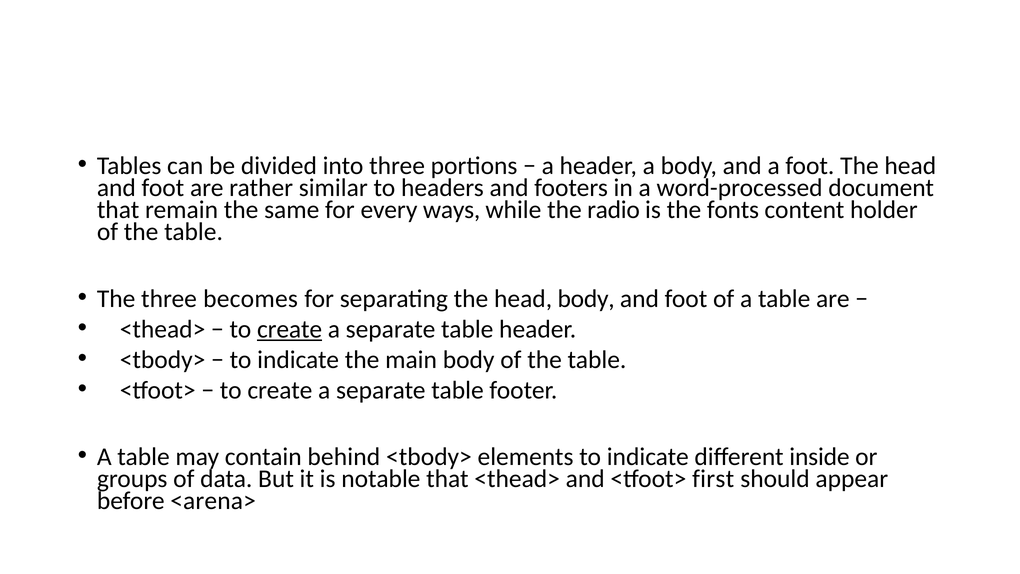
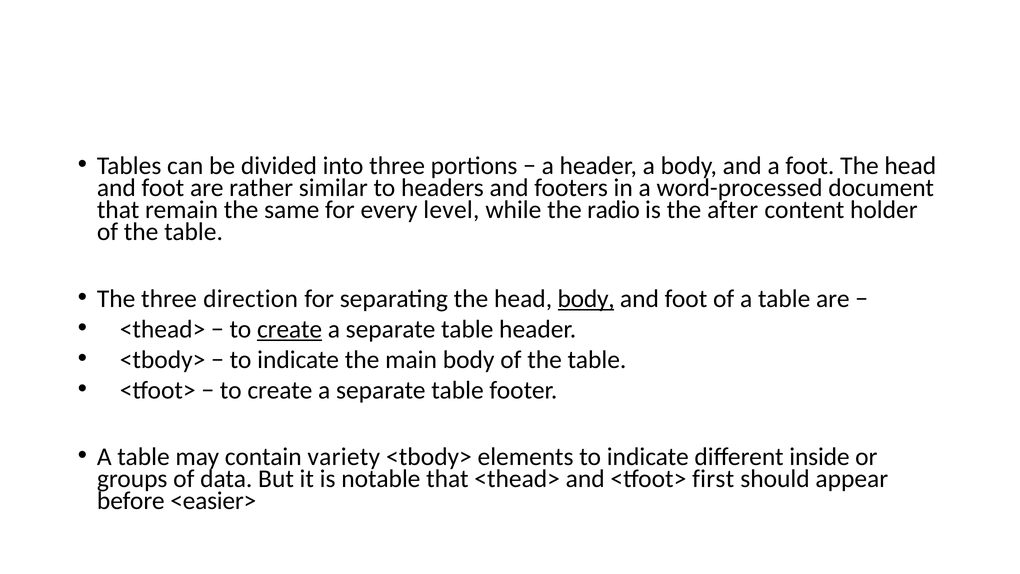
ways: ways -> level
fonts: fonts -> after
becomes: becomes -> direction
body at (586, 298) underline: none -> present
behind: behind -> variety
<arena>: <arena> -> <easier>
